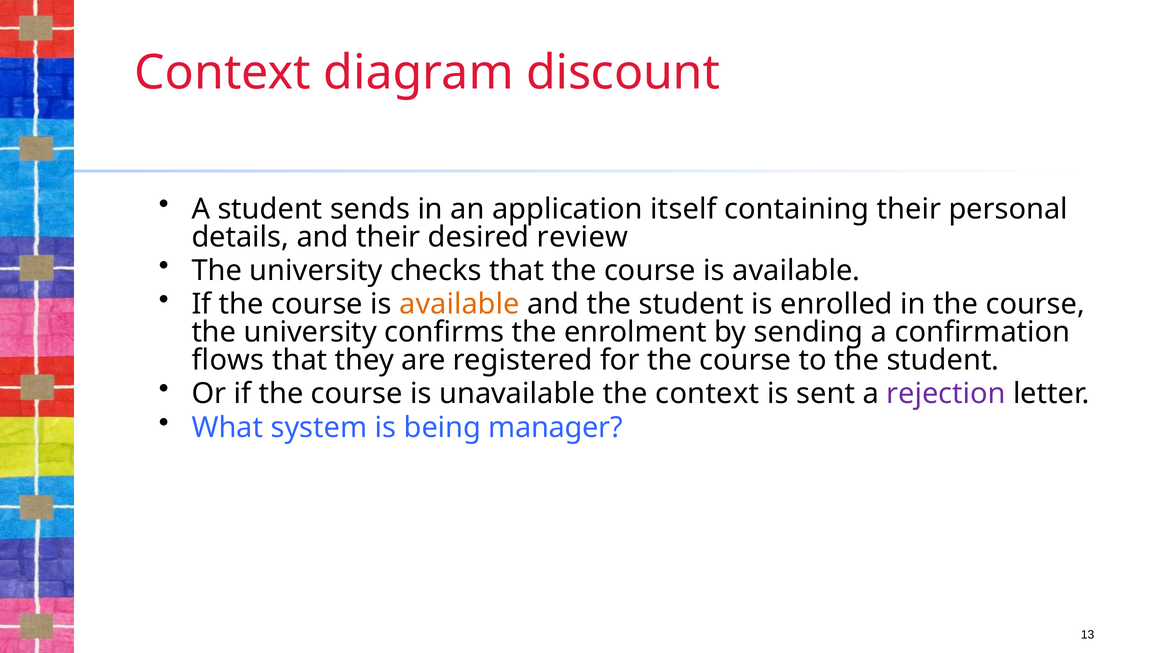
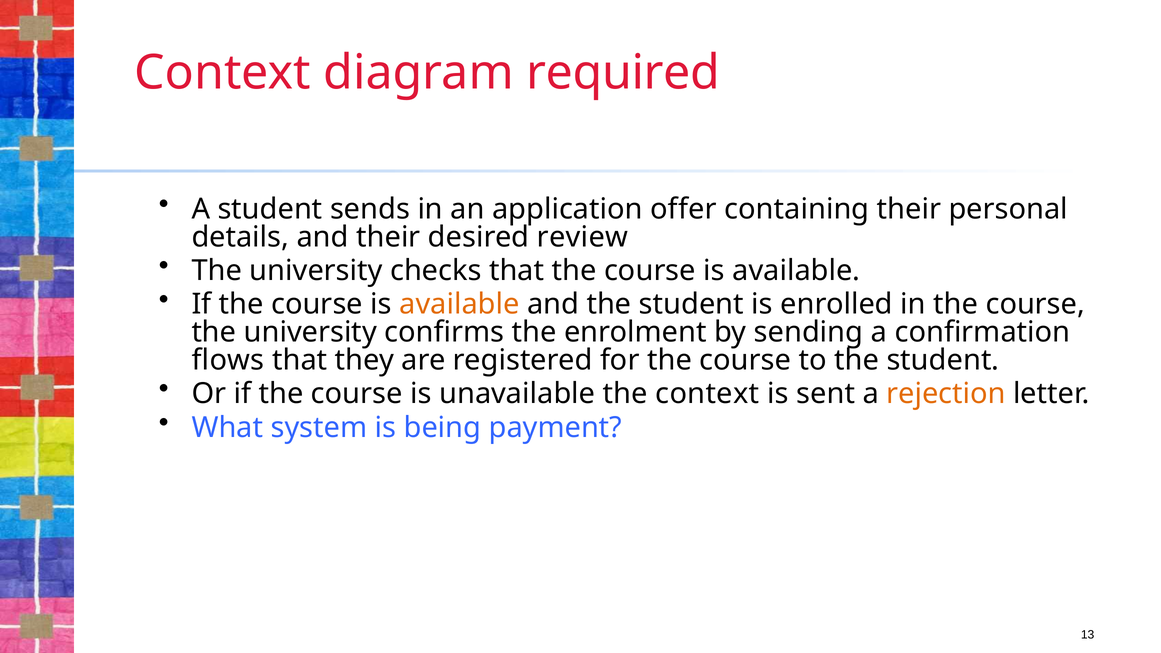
discount: discount -> required
itself: itself -> offer
rejection colour: purple -> orange
manager: manager -> payment
